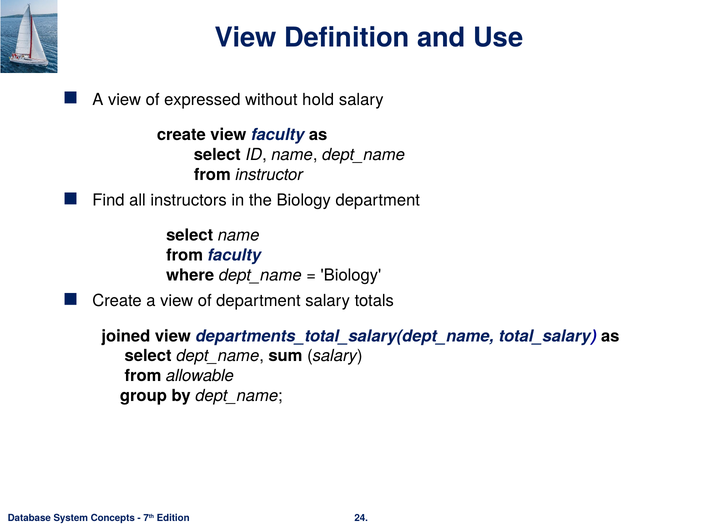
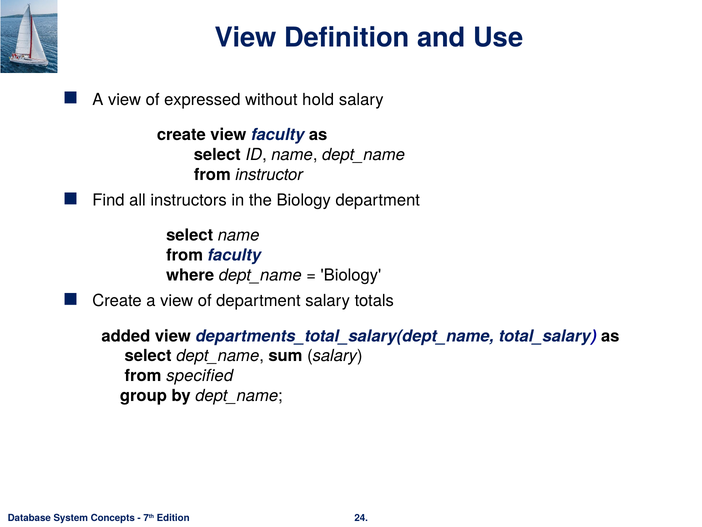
joined: joined -> added
allowable: allowable -> specified
